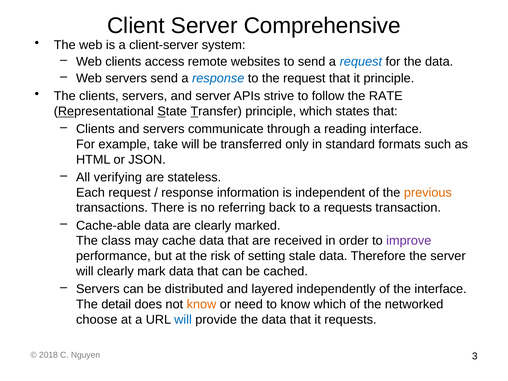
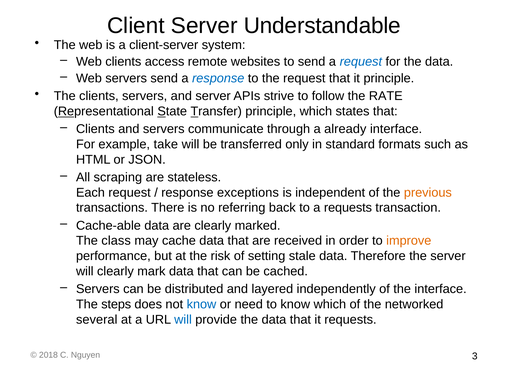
Comprehensive: Comprehensive -> Understandable
reading: reading -> already
verifying: verifying -> scraping
information: information -> exceptions
improve colour: purple -> orange
detail: detail -> steps
know at (201, 304) colour: orange -> blue
choose: choose -> several
